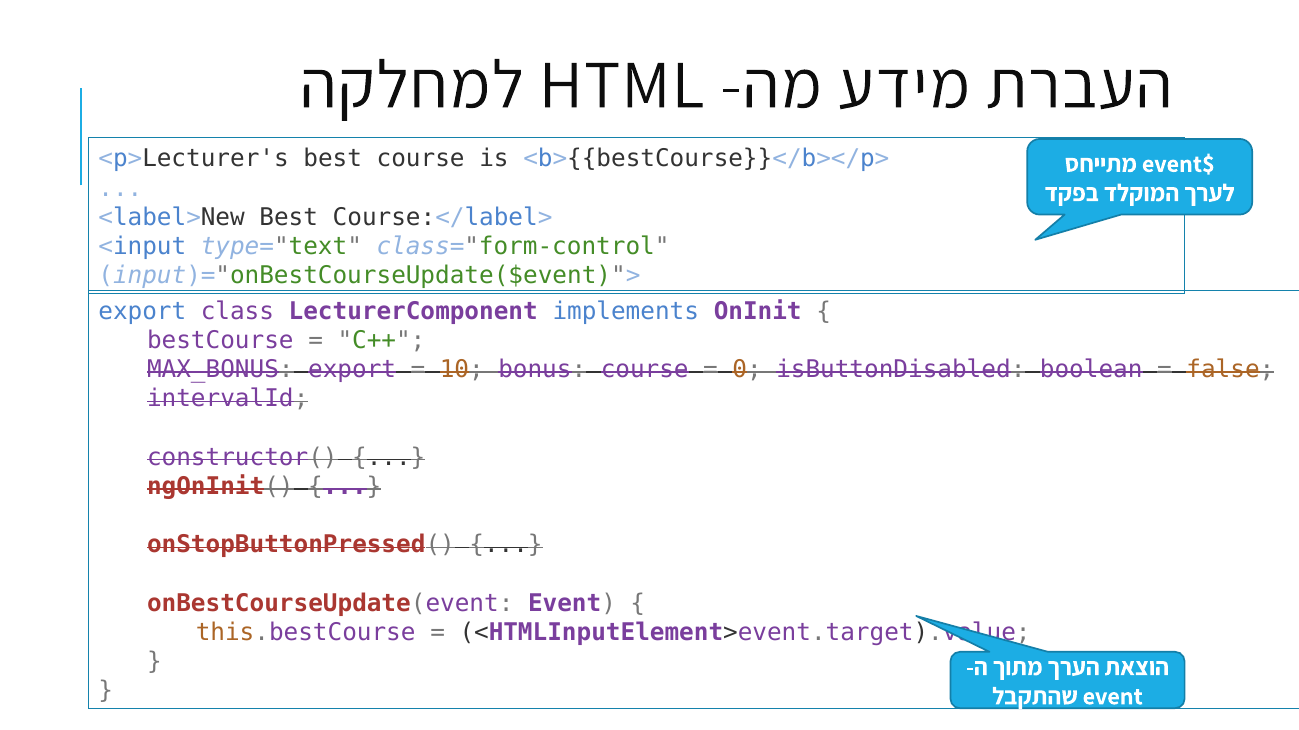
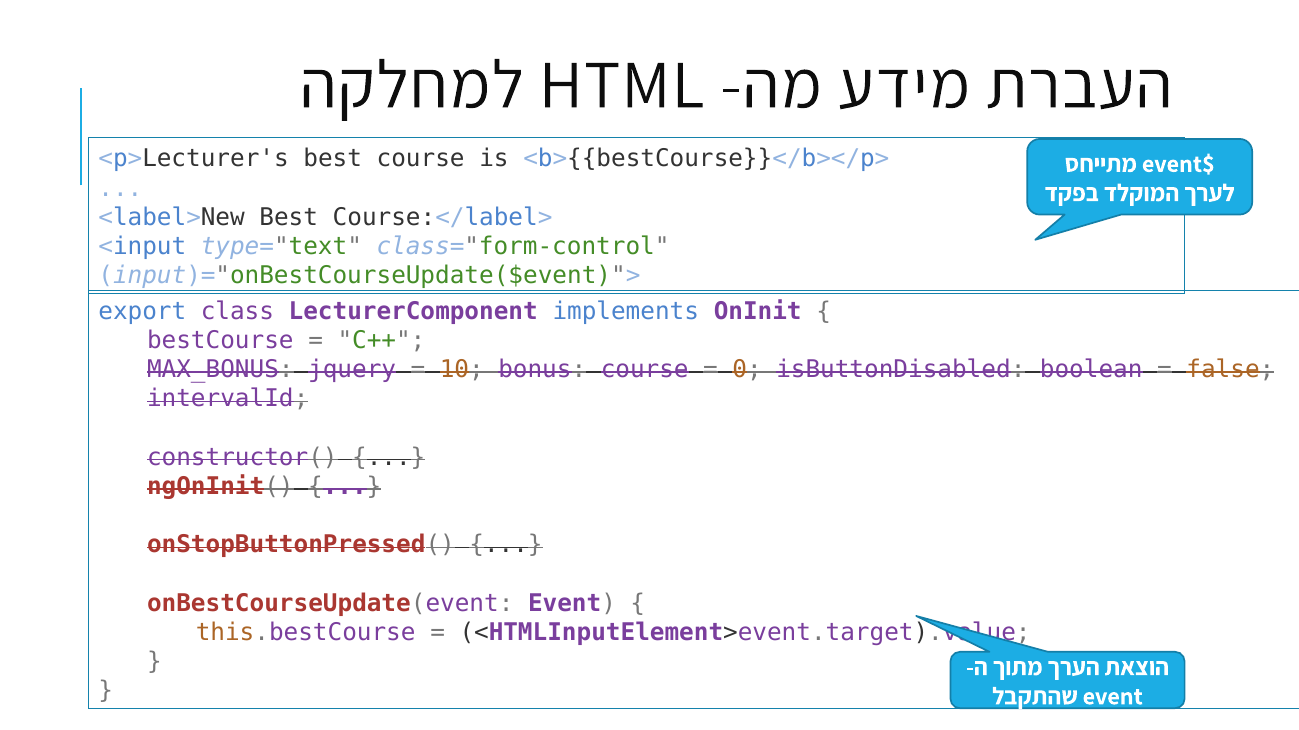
MAX_BONUS export: export -> jquery
